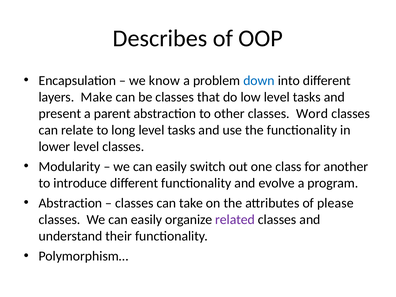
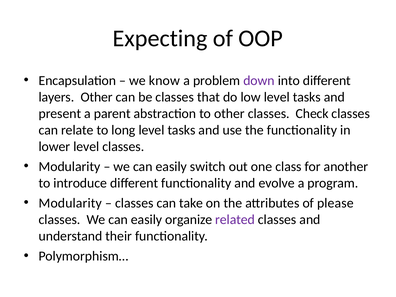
Describes: Describes -> Expecting
down colour: blue -> purple
layers Make: Make -> Other
Word: Word -> Check
Abstraction at (70, 203): Abstraction -> Modularity
